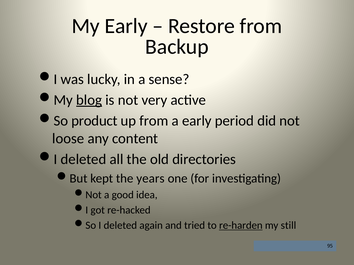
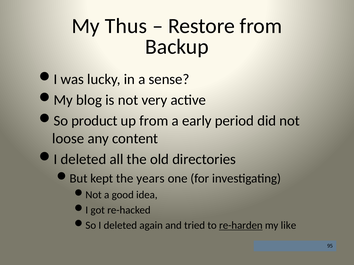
My Early: Early -> Thus
blog underline: present -> none
still: still -> like
